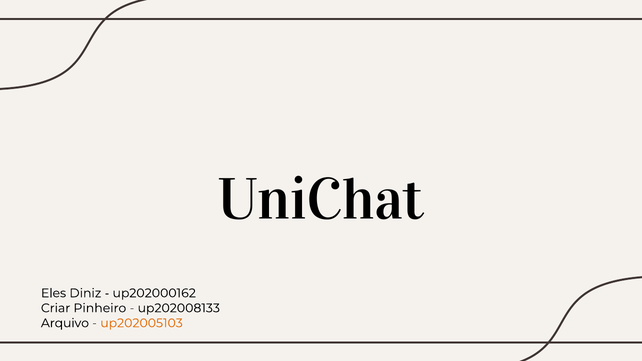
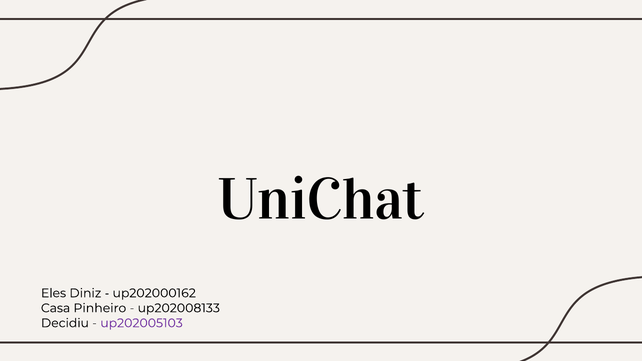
Criar: Criar -> Casa
Arquivo: Arquivo -> Decidiu
up202005103 colour: orange -> purple
